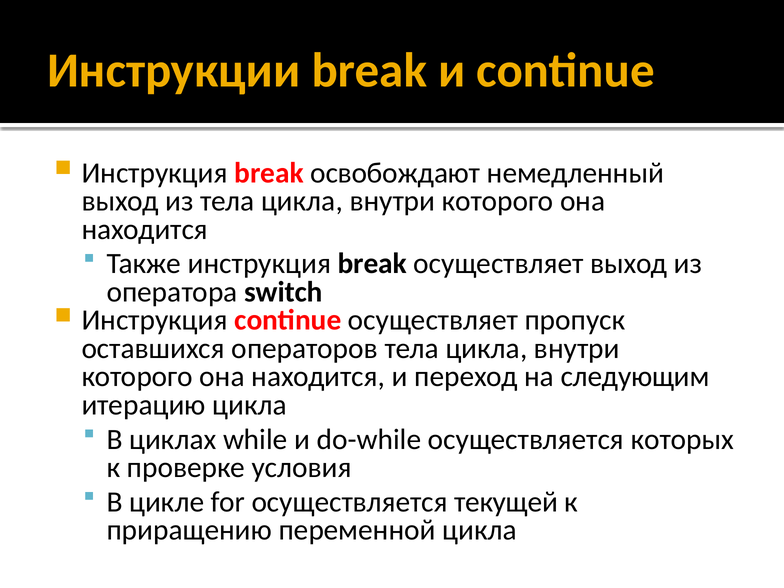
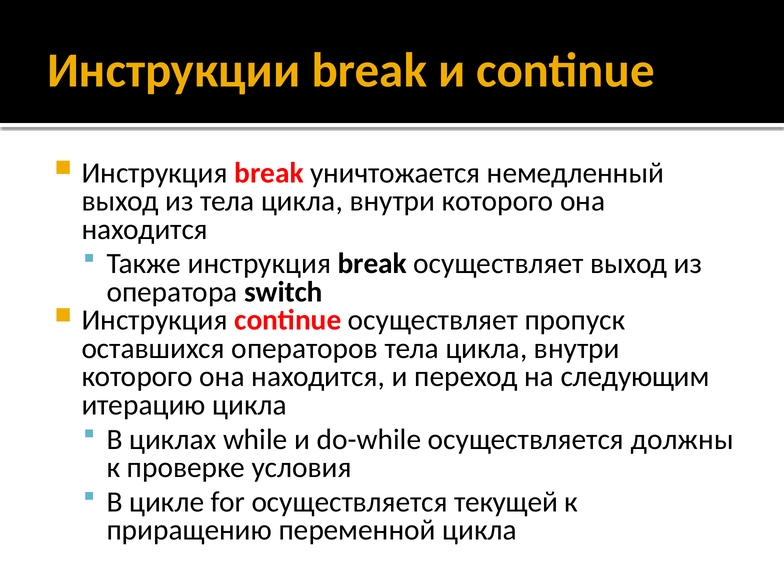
освобождают: освобождают -> уничтожается
которых: которых -> должны
